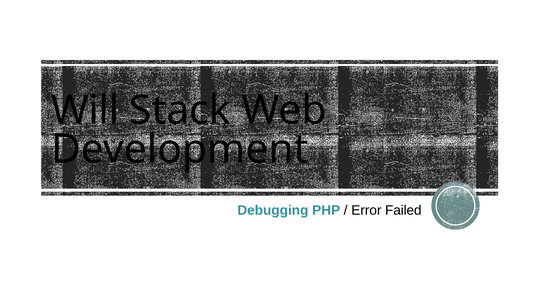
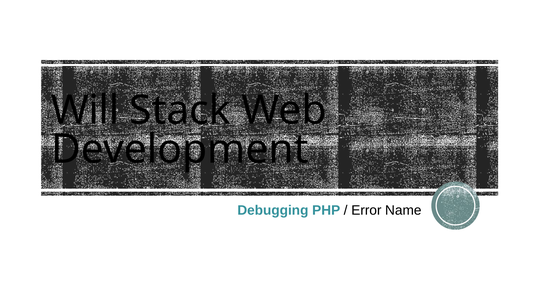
Failed: Failed -> Name
